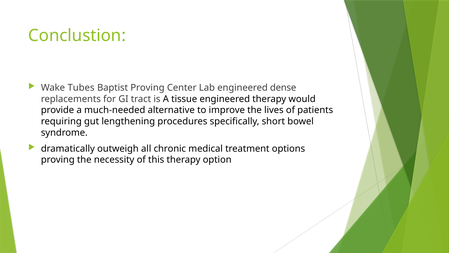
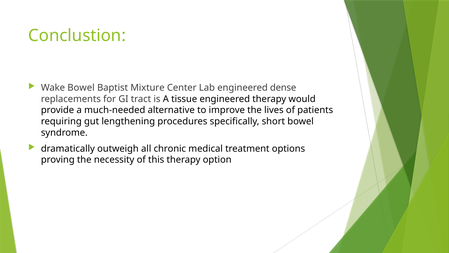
Wake Tubes: Tubes -> Bowel
Baptist Proving: Proving -> Mixture
